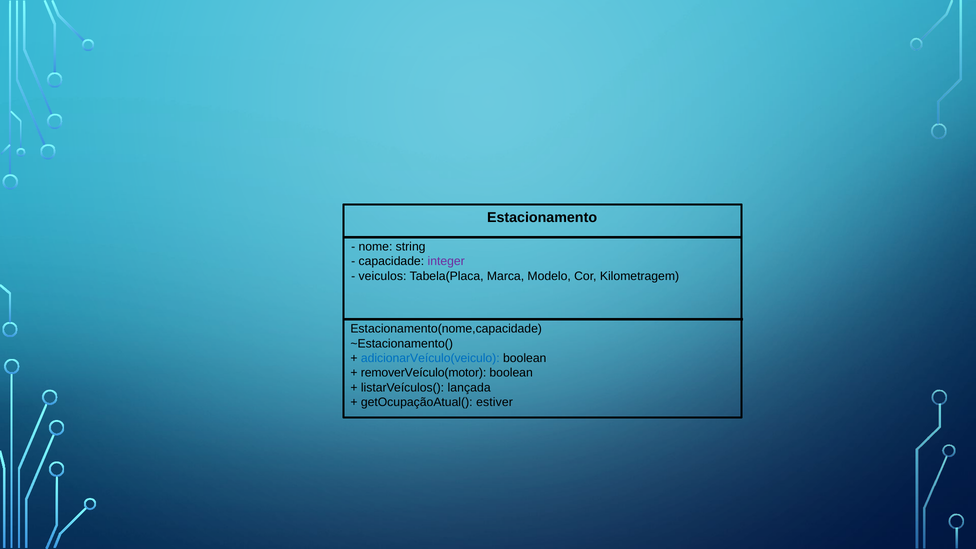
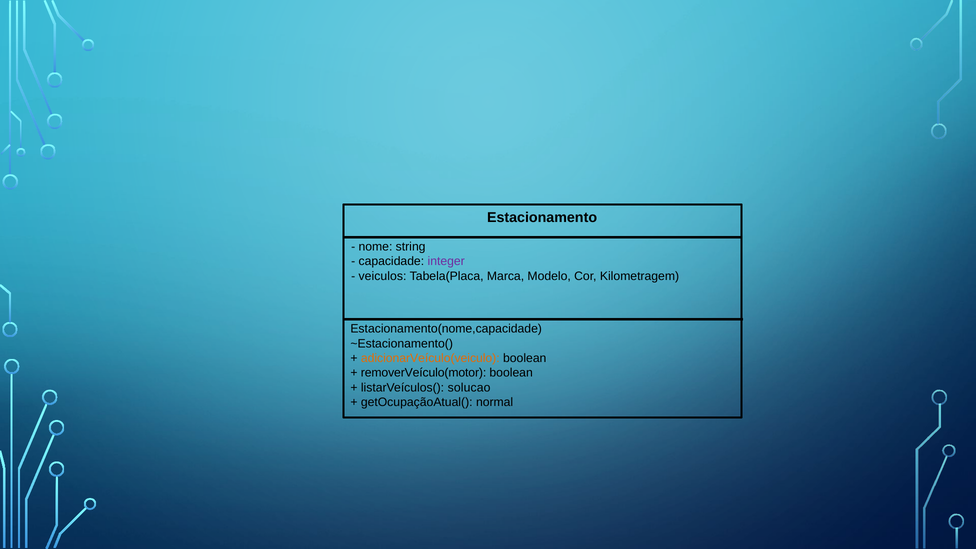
adicionarVeículo(veiculo colour: blue -> orange
lançada: lançada -> solucao
estiver: estiver -> normal
